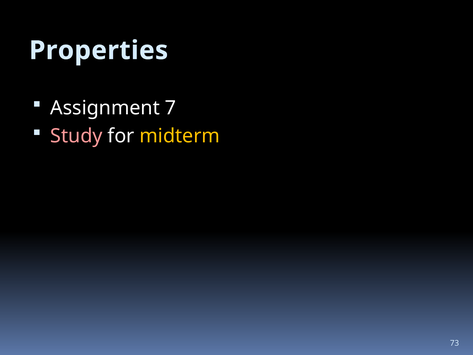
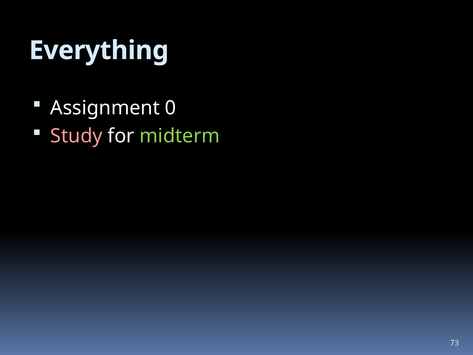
Properties: Properties -> Everything
7: 7 -> 0
midterm colour: yellow -> light green
